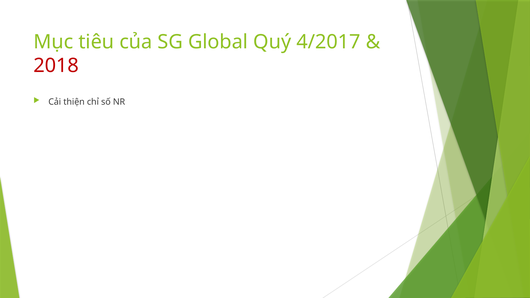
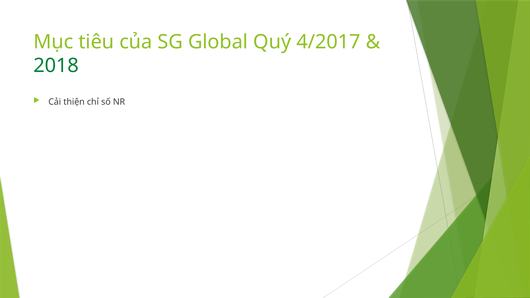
2018 colour: red -> green
